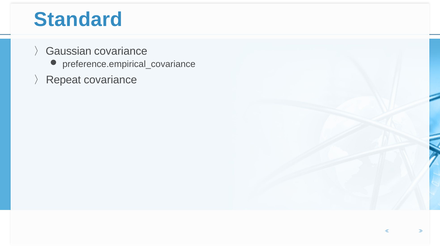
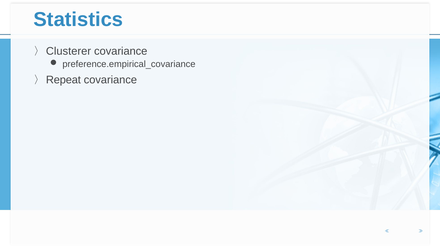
Standard: Standard -> Statistics
Gaussian: Gaussian -> Clusterer
